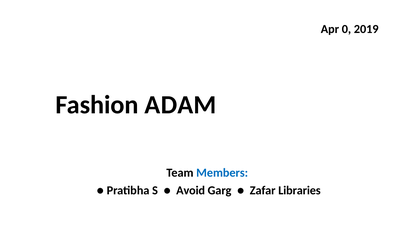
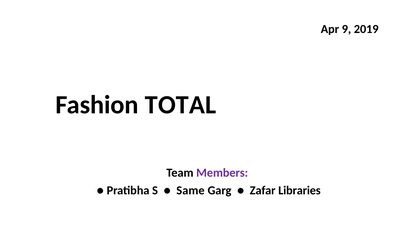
0: 0 -> 9
ADAM: ADAM -> TOTAL
Members colour: blue -> purple
Avoid: Avoid -> Same
